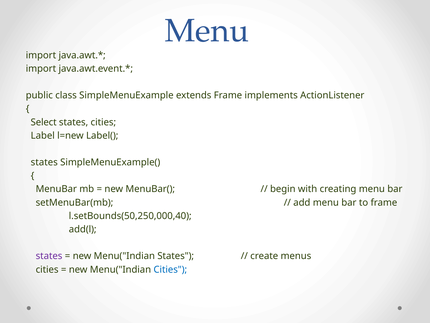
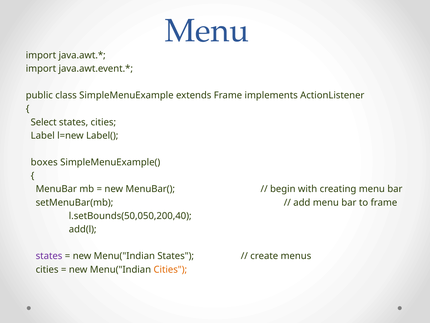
states at (44, 162): states -> boxes
l.setBounds(50,250,000,40: l.setBounds(50,250,000,40 -> l.setBounds(50,050,200,40
Cities at (170, 269) colour: blue -> orange
